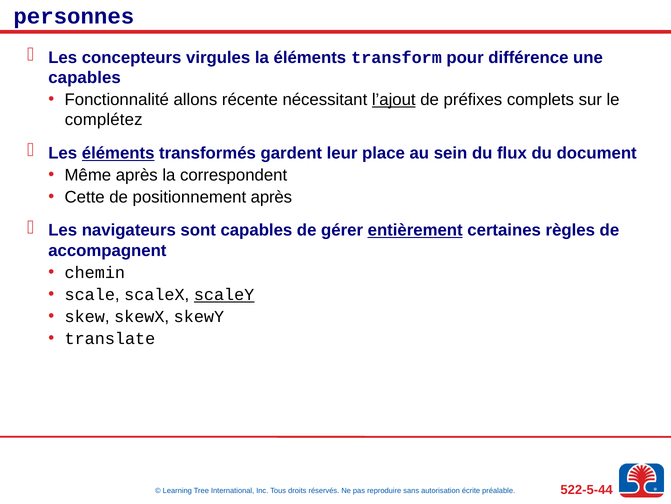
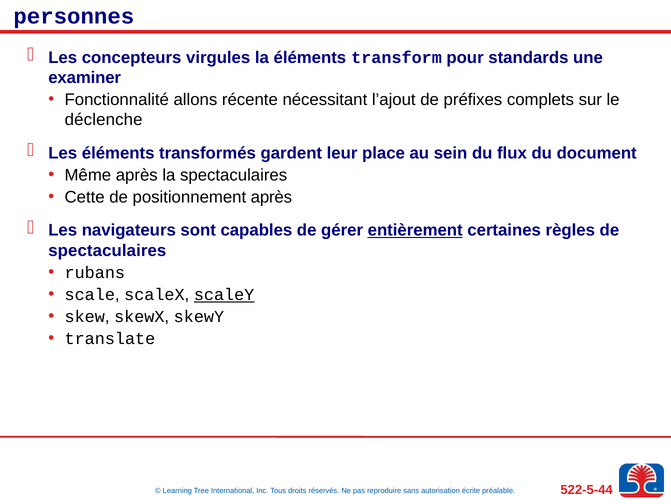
différence: différence -> standards
capables at (85, 78): capables -> examiner
l’ajout underline: present -> none
complétez: complétez -> déclenche
éléments at (118, 153) underline: present -> none
la correspondent: correspondent -> spectaculaires
accompagnent at (107, 250): accompagnent -> spectaculaires
chemin: chemin -> rubans
